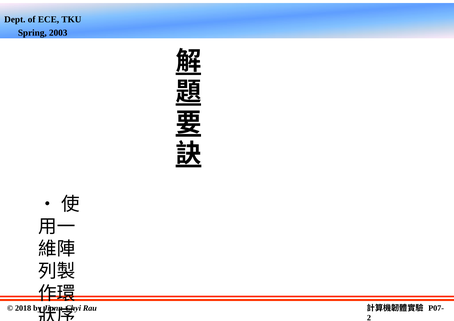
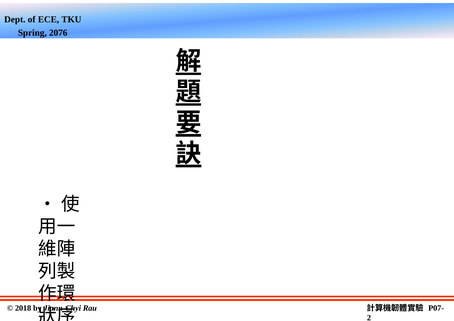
2003: 2003 -> 2076
